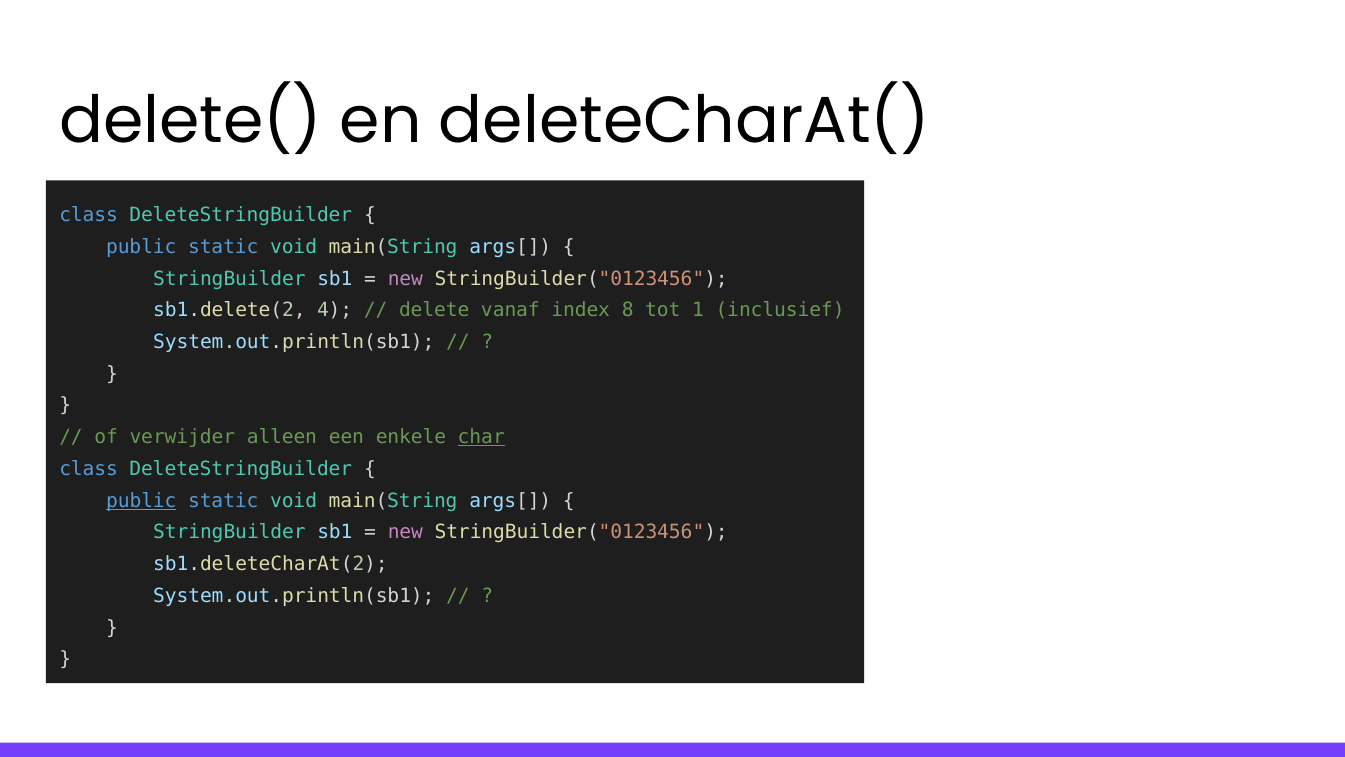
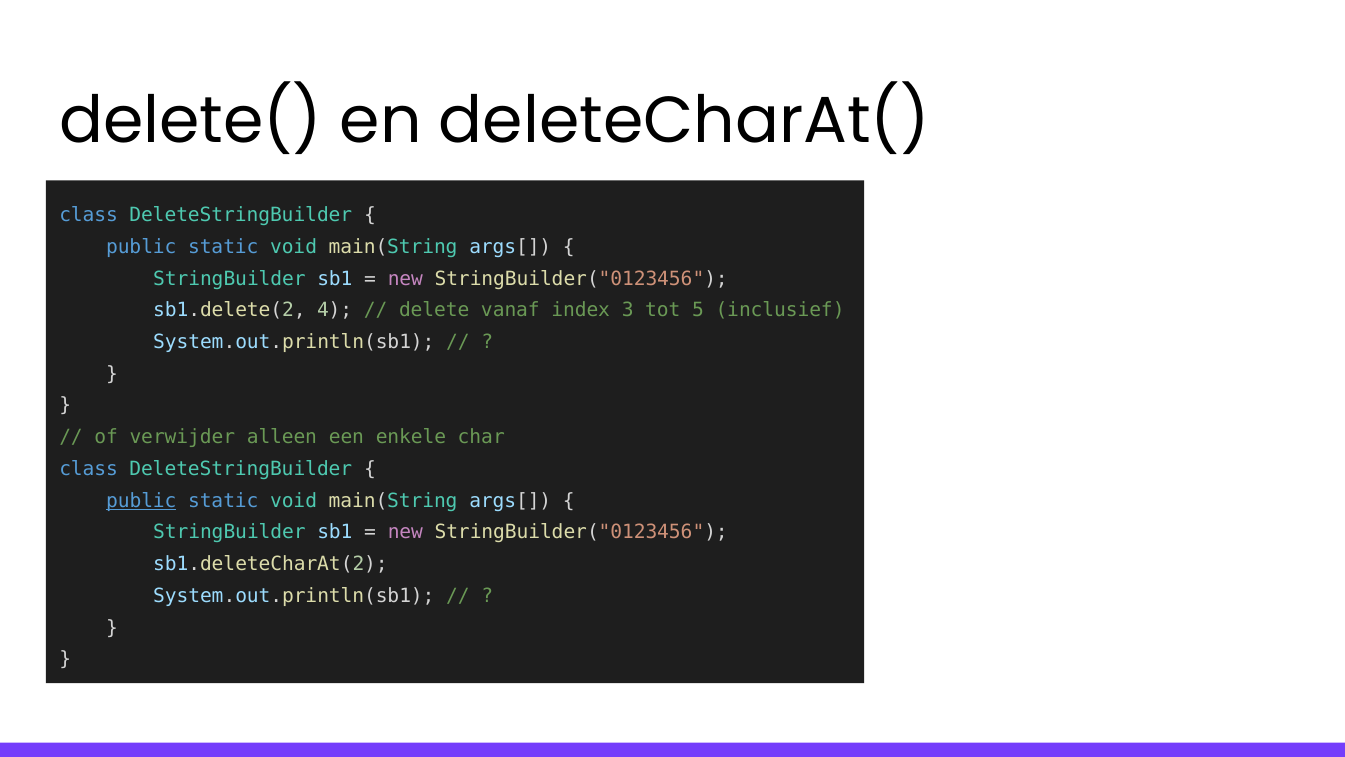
8: 8 -> 3
1: 1 -> 5
char underline: present -> none
